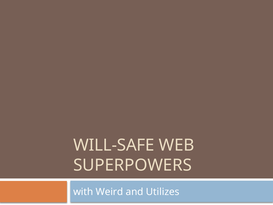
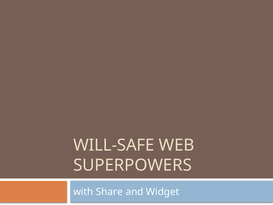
Weird: Weird -> Share
Utilizes: Utilizes -> Widget
